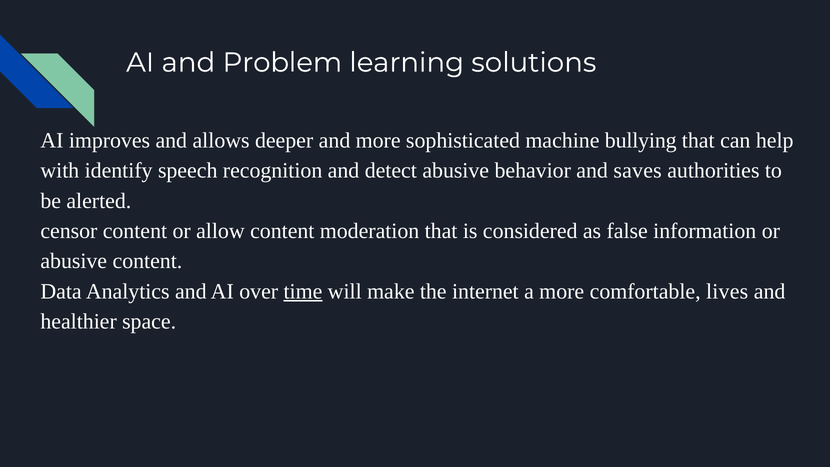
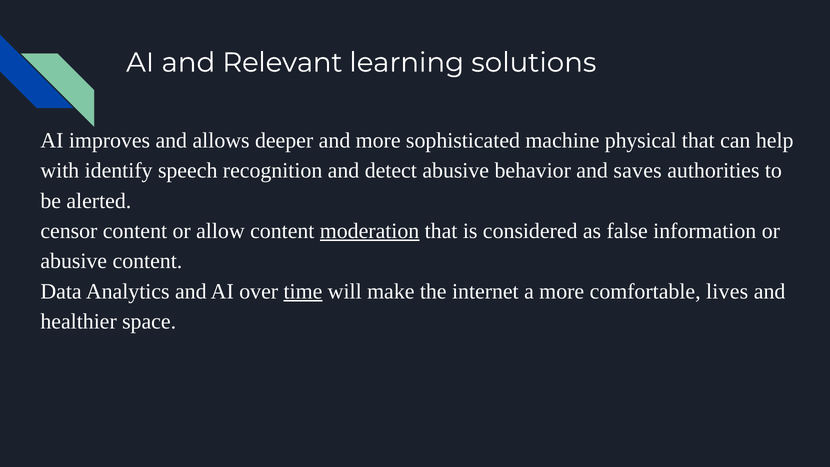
Problem: Problem -> Relevant
bullying: bullying -> physical
moderation underline: none -> present
